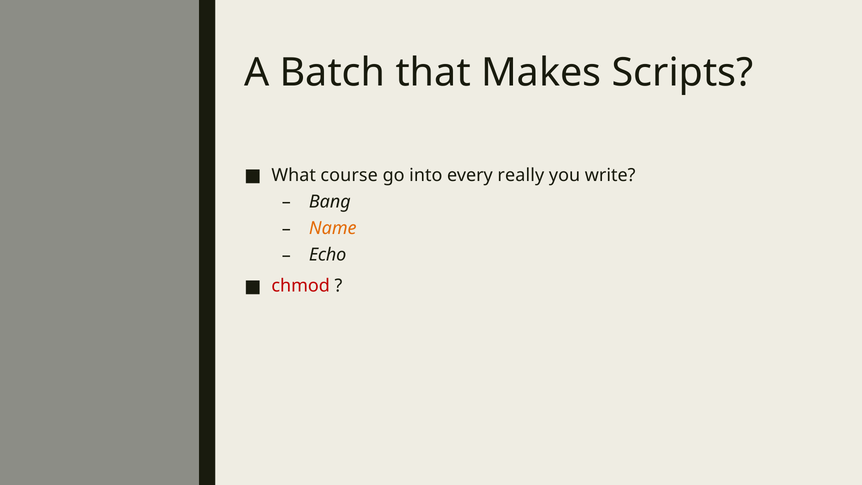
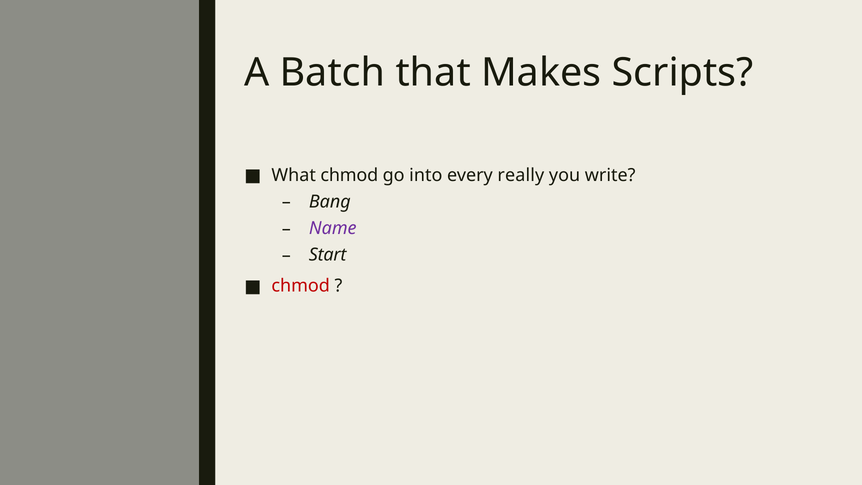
What course: course -> chmod
Name colour: orange -> purple
Echo: Echo -> Start
